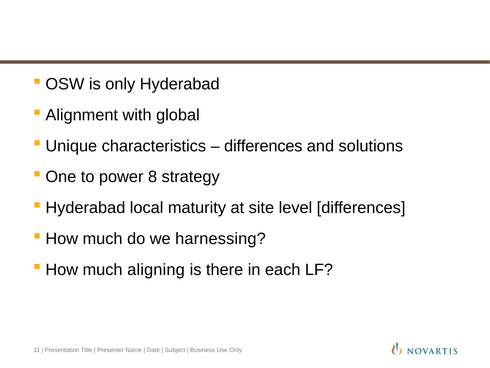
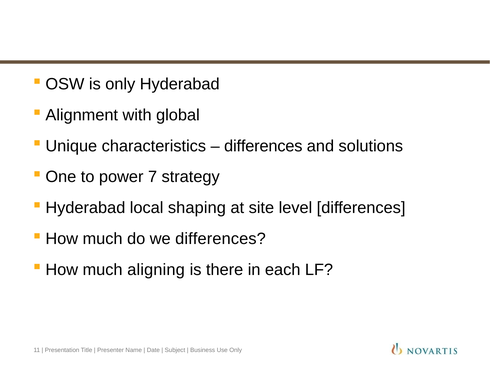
8: 8 -> 7
maturity: maturity -> shaping
we harnessing: harnessing -> differences
